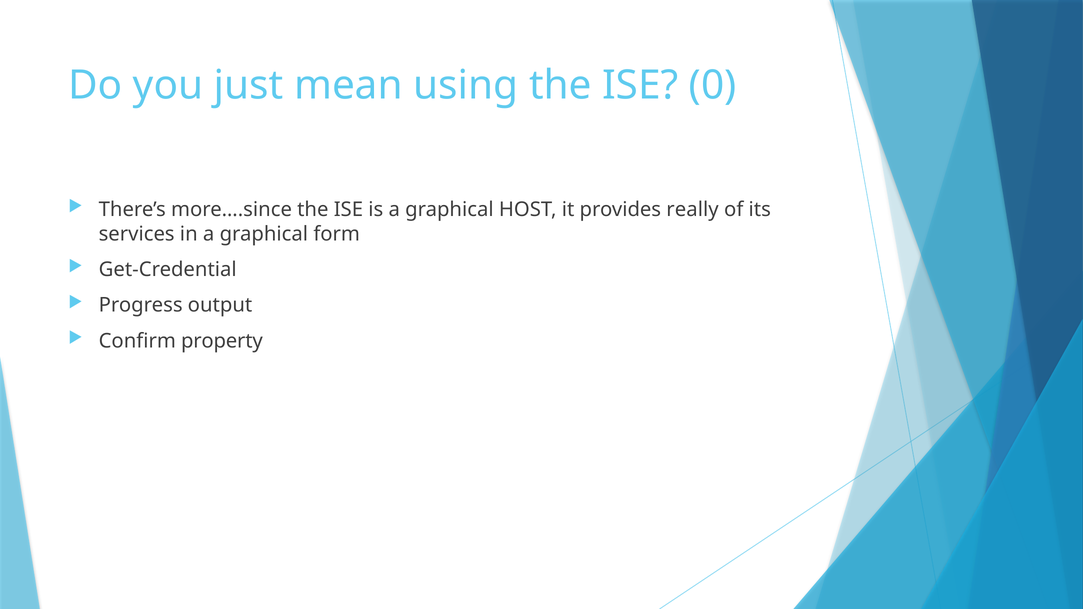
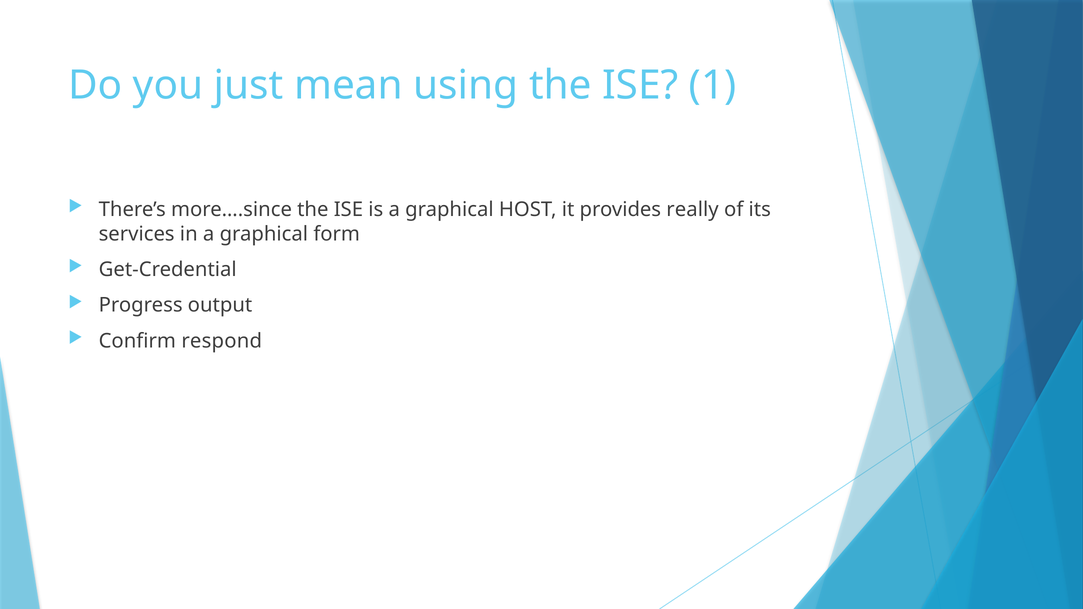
0: 0 -> 1
property: property -> respond
